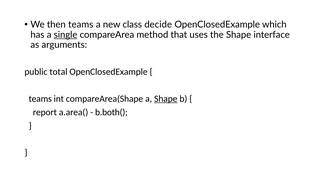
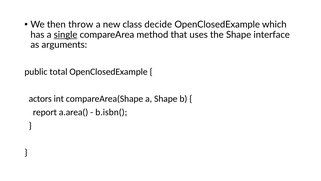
then teams: teams -> throw
teams at (40, 98): teams -> actors
Shape at (166, 98) underline: present -> none
b.both(: b.both( -> b.isbn(
